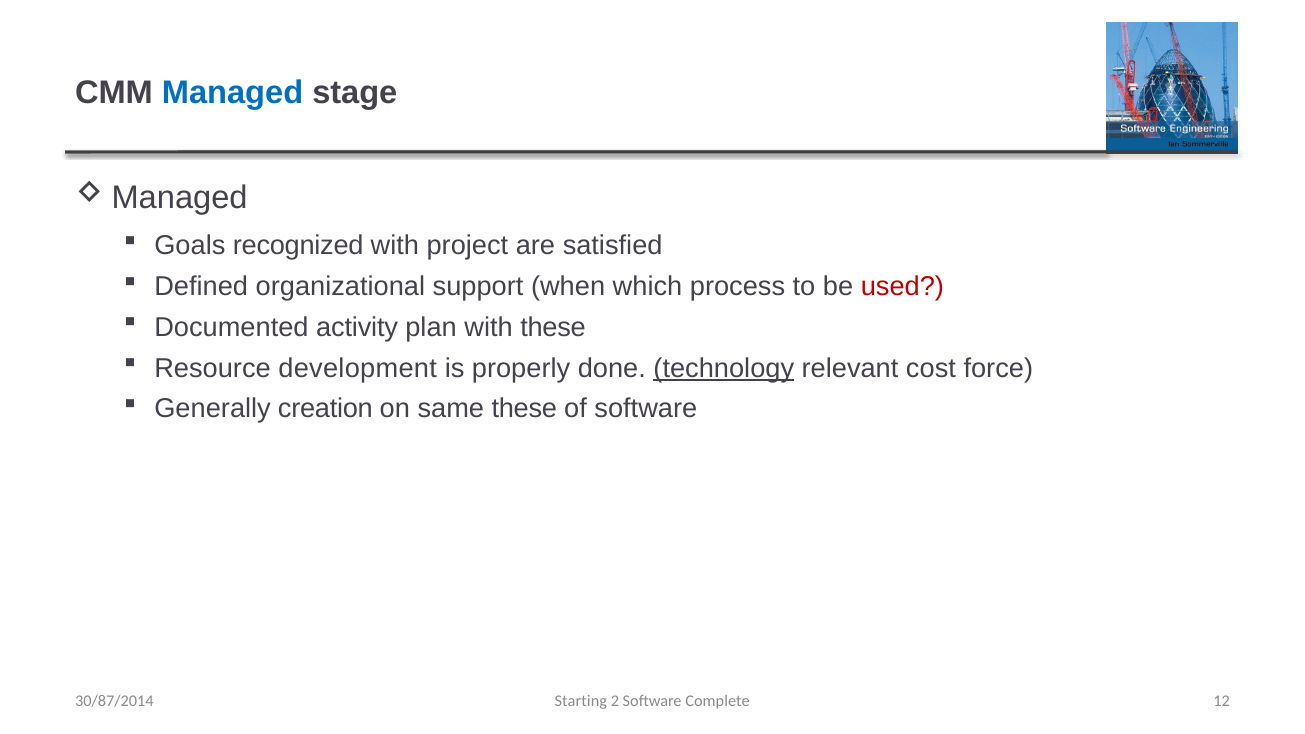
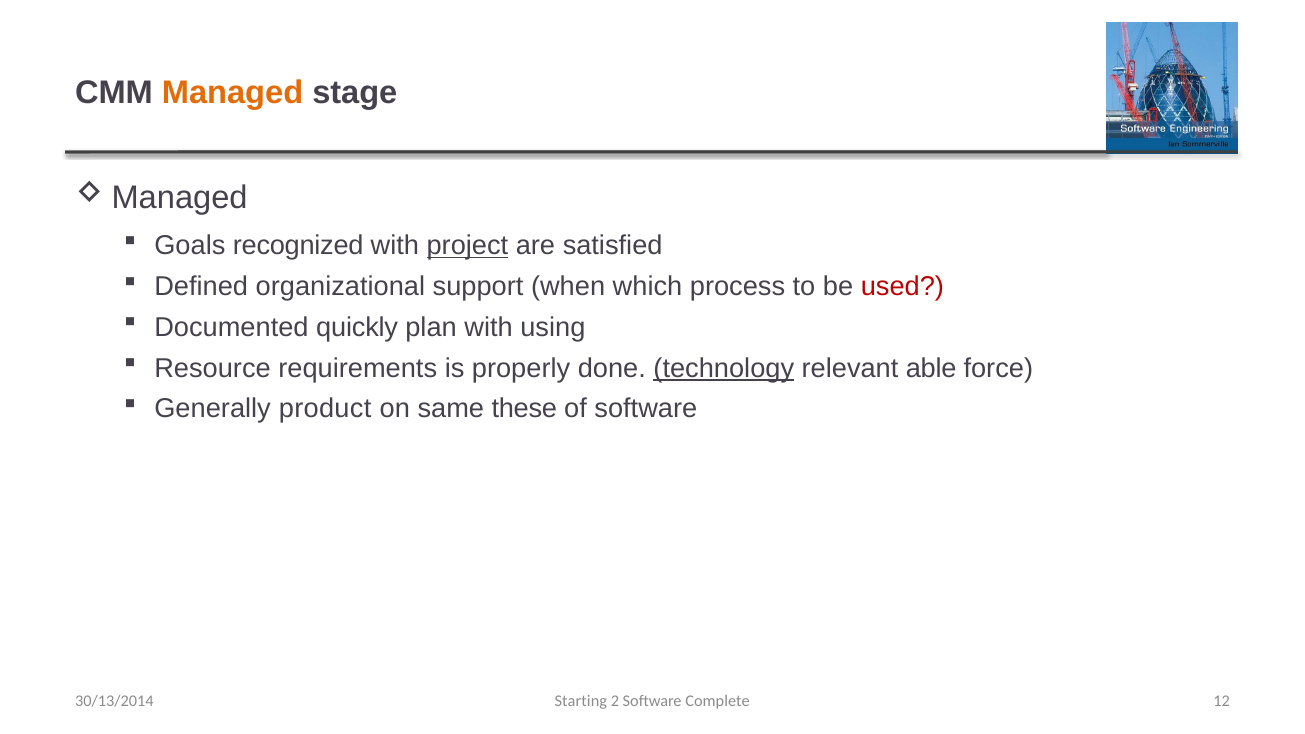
Managed colour: blue -> orange
project underline: none -> present
activity: activity -> quickly
with these: these -> using
development: development -> requirements
cost: cost -> able
creation: creation -> product
30/87/2014: 30/87/2014 -> 30/13/2014
